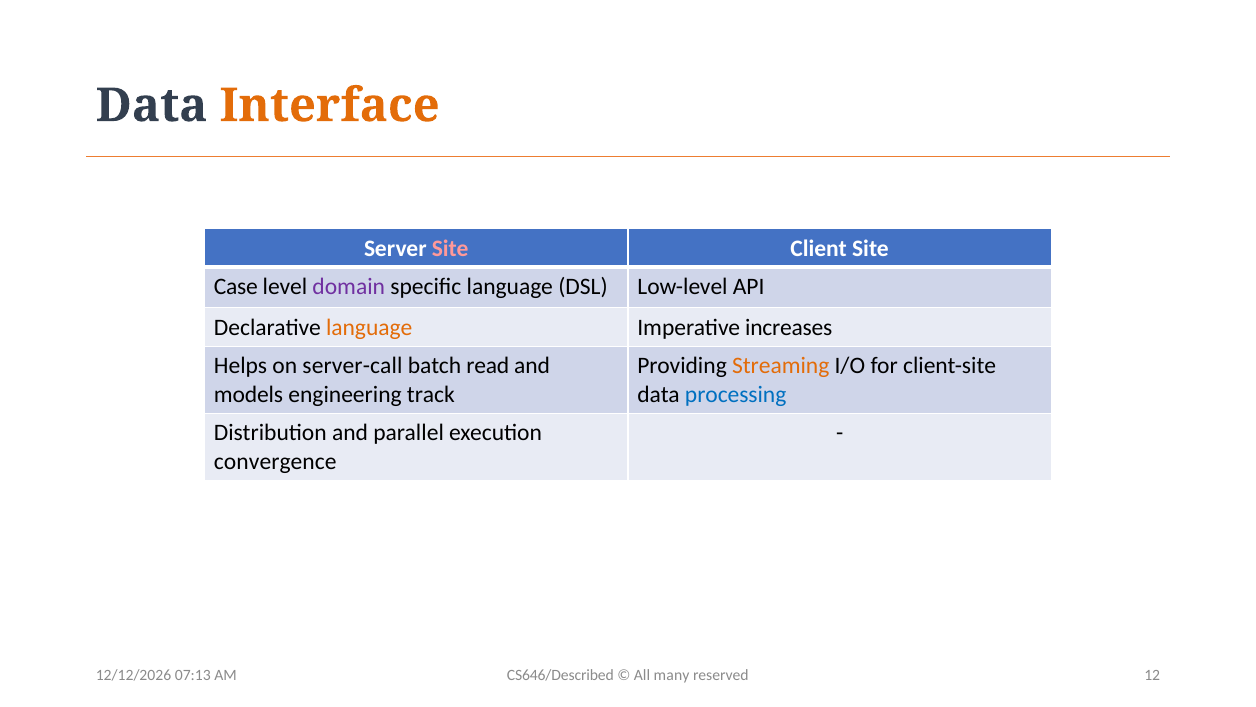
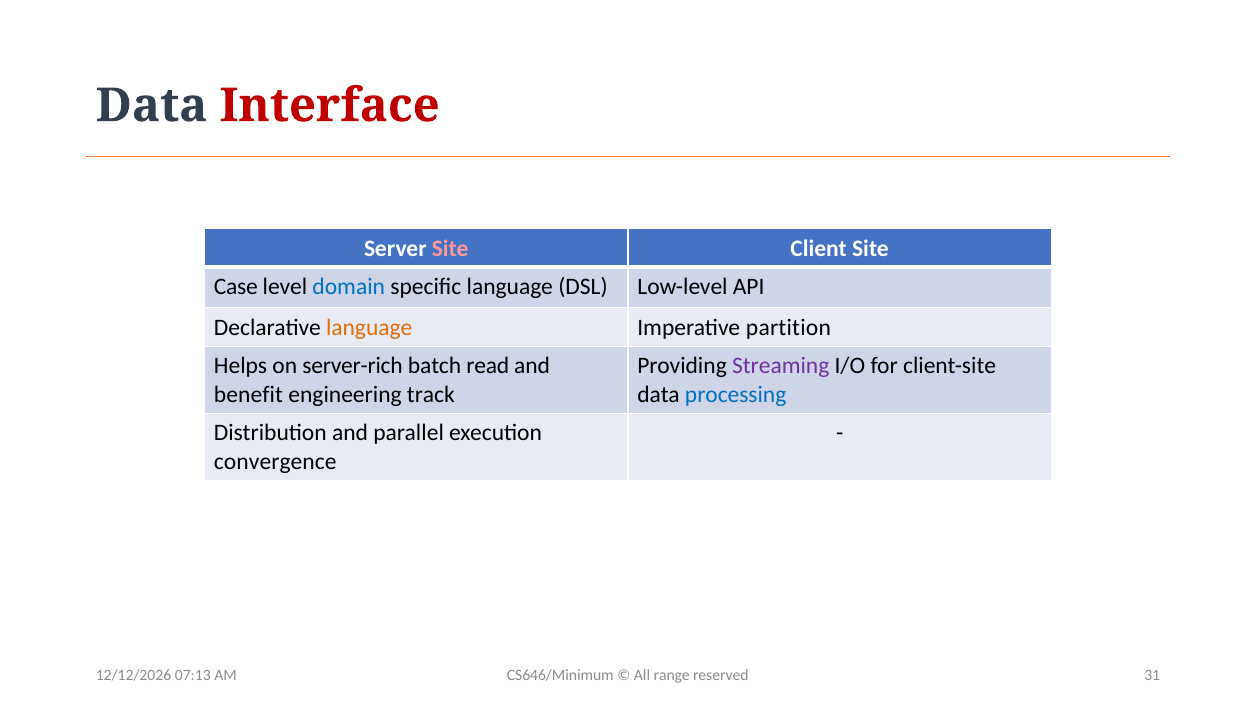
Interface colour: orange -> red
domain colour: purple -> blue
increases: increases -> partition
server-call: server-call -> server-rich
Streaming colour: orange -> purple
models: models -> benefit
CS646/Described: CS646/Described -> CS646/Minimum
many: many -> range
12: 12 -> 31
